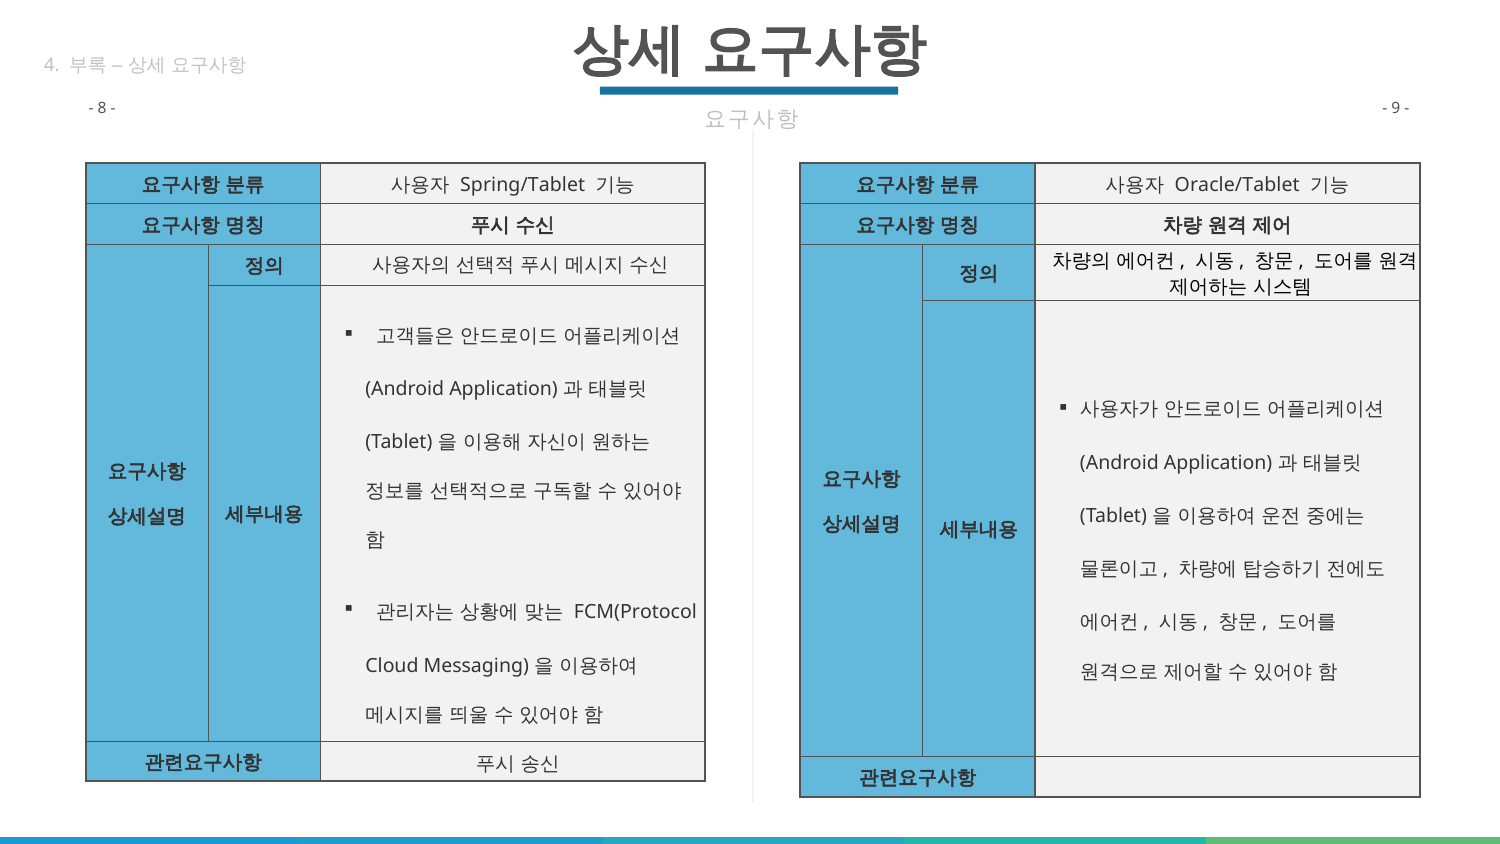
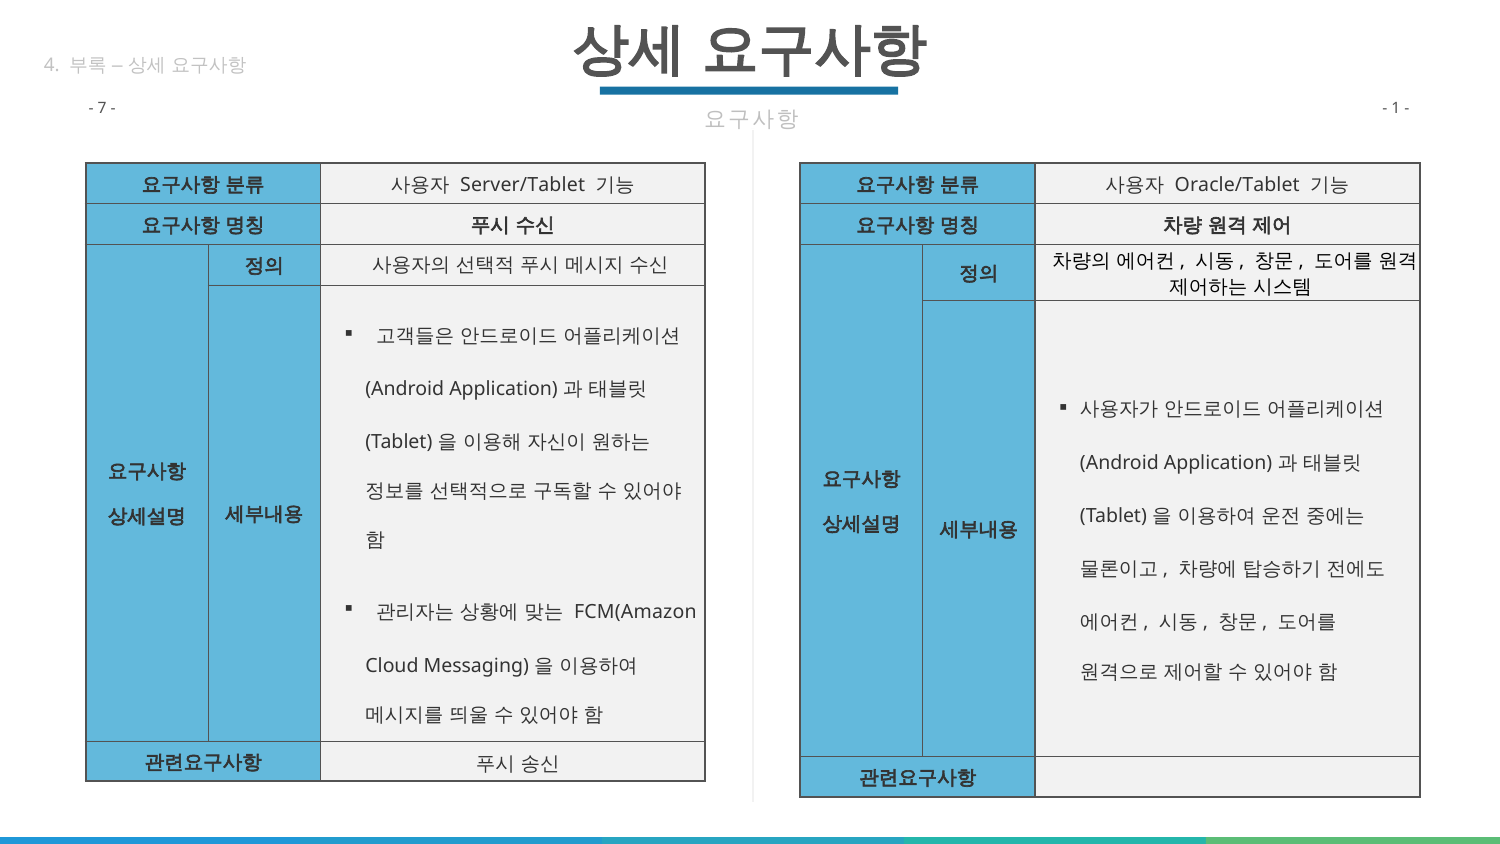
8: 8 -> 7
9: 9 -> 1
Spring/Tablet: Spring/Tablet -> Server/Tablet
FCM(Protocol: FCM(Protocol -> FCM(Amazon
